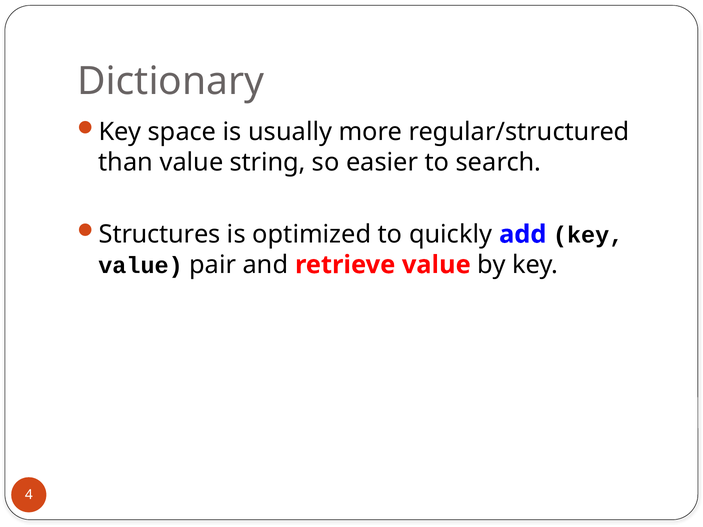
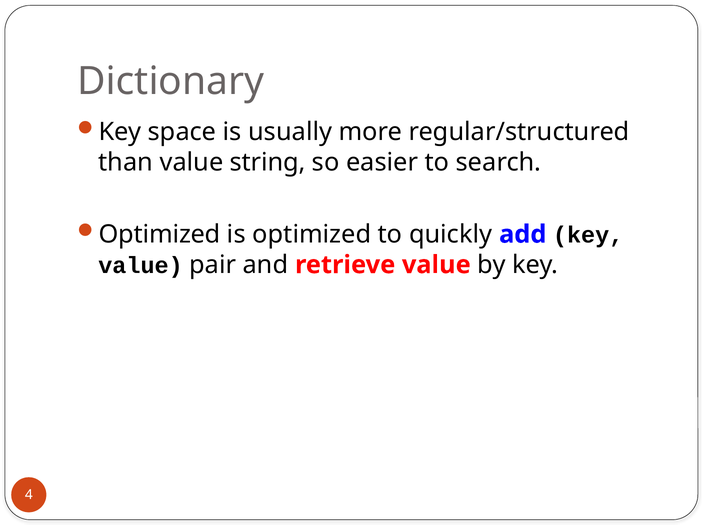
Structures at (160, 234): Structures -> Optimized
